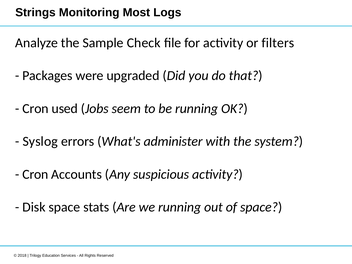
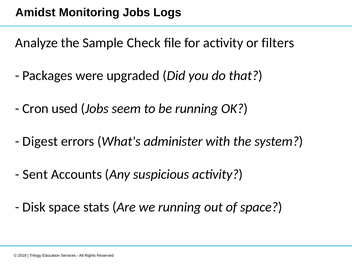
Strings: Strings -> Amidst
Monitoring Most: Most -> Jobs
Syslog: Syslog -> Digest
Cron at (35, 174): Cron -> Sent
